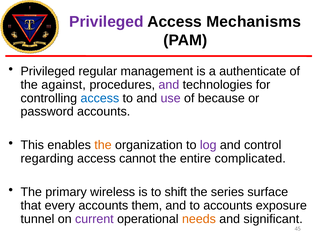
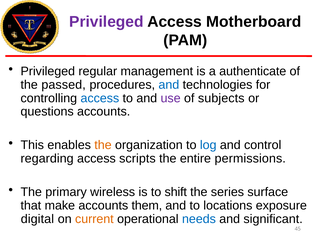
Mechanisms: Mechanisms -> Motherboard
against: against -> passed
and at (169, 85) colour: purple -> blue
because: because -> subjects
password: password -> questions
log colour: purple -> blue
cannot: cannot -> scripts
complicated: complicated -> permissions
every: every -> make
to accounts: accounts -> locations
tunnel: tunnel -> digital
current colour: purple -> orange
needs colour: orange -> blue
